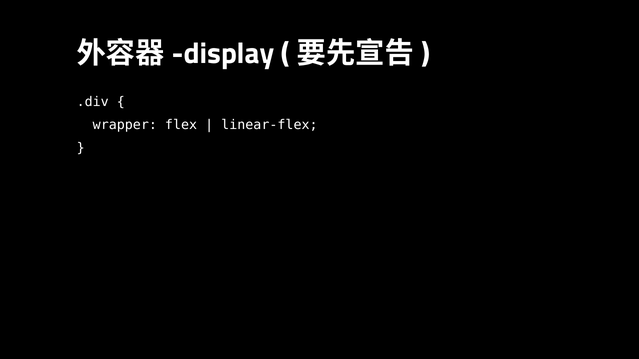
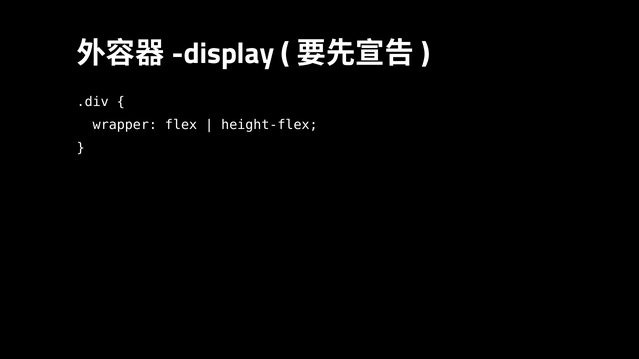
linear-flex: linear-flex -> height-flex
